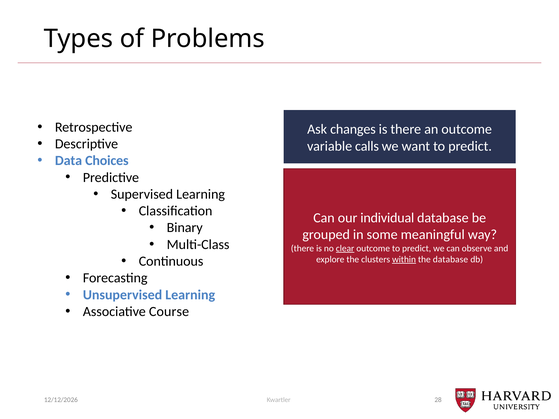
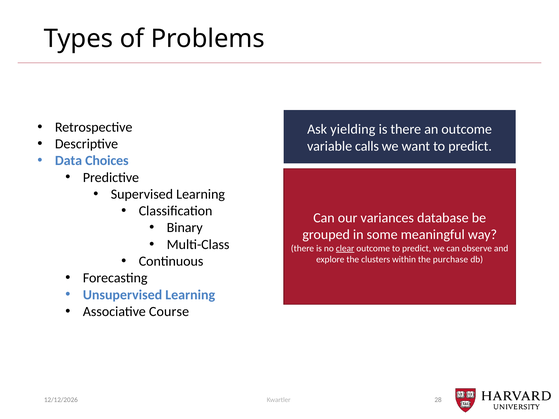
changes: changes -> yielding
individual: individual -> variances
within underline: present -> none
the database: database -> purchase
